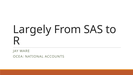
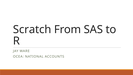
Largely: Largely -> Scratch
